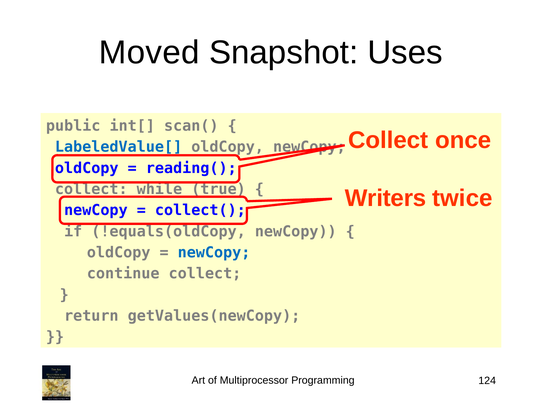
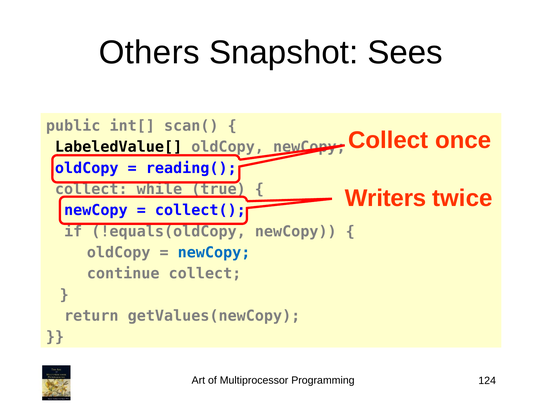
Moved: Moved -> Others
Uses: Uses -> Sees
LabeledValue[ colour: blue -> black
